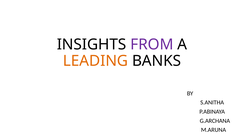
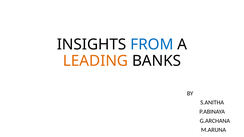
FROM colour: purple -> blue
